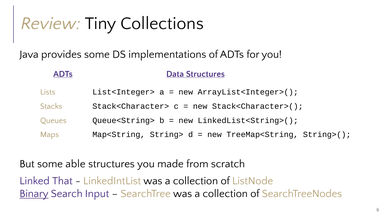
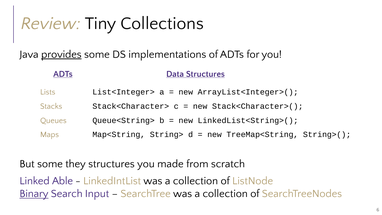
provides underline: none -> present
able: able -> they
That: That -> Able
